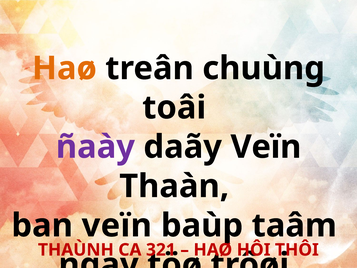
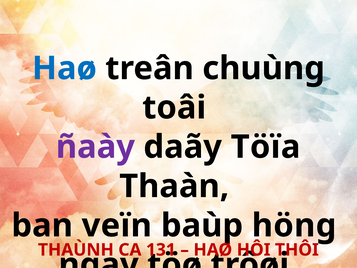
Haø at (64, 68) colour: orange -> blue
daãy Veïn: Veïn -> Töïa
taâm: taâm -> höng
321: 321 -> 131
